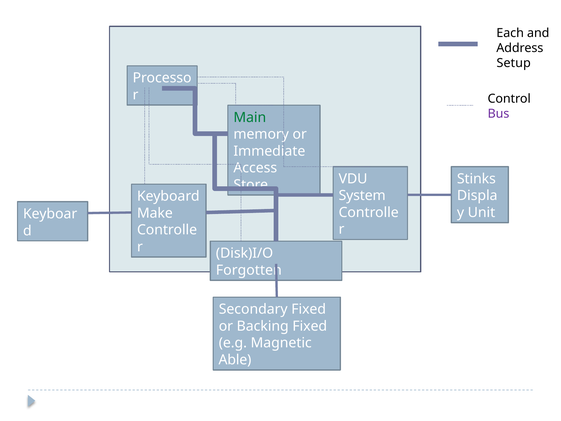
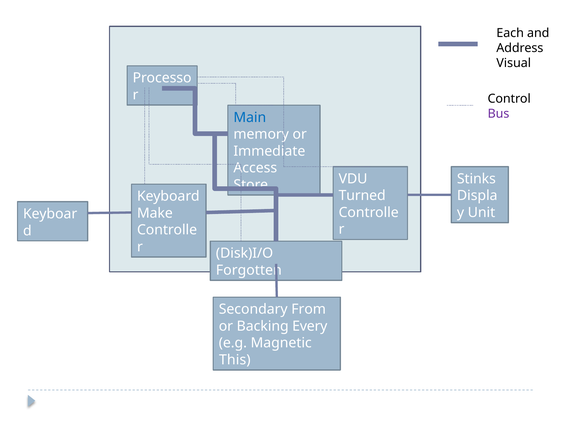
Setup: Setup -> Visual
Main colour: green -> blue
System: System -> Turned
Secondary Fixed: Fixed -> From
Backing Fixed: Fixed -> Every
Able: Able -> This
